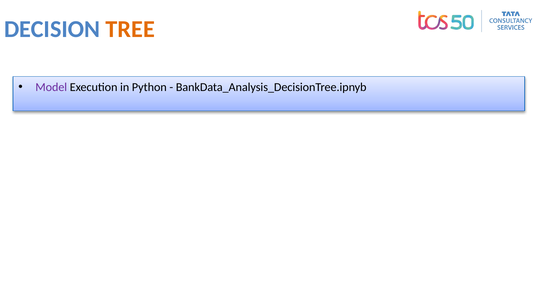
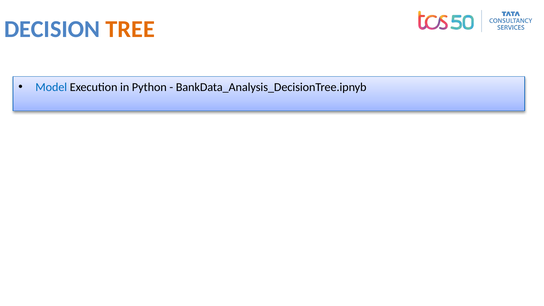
Model colour: purple -> blue
